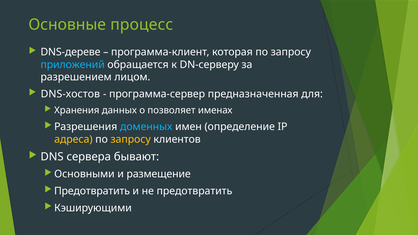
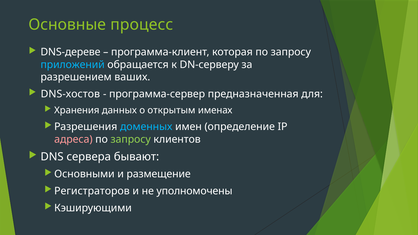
лицом: лицом -> ваших
позволяет: позволяет -> открытым
адреса colour: yellow -> pink
запросу at (131, 139) colour: yellow -> light green
Предотвратить at (92, 191): Предотвратить -> Регистраторов
не предотвратить: предотвратить -> уполномочены
